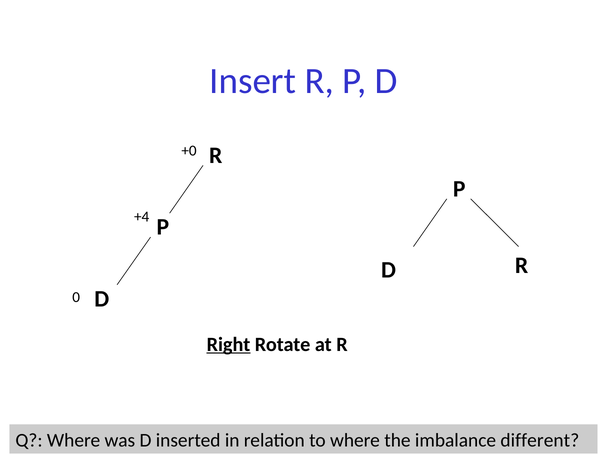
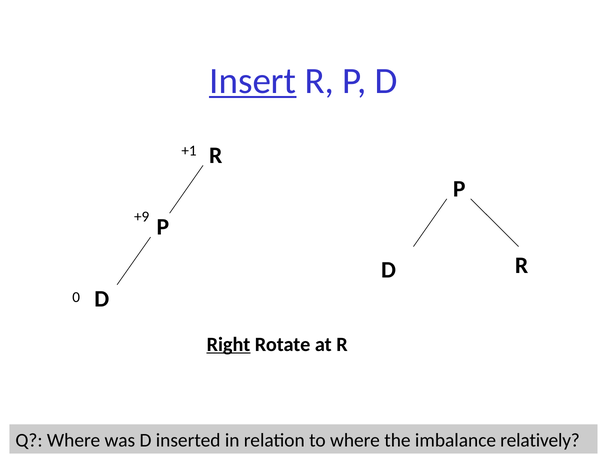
Insert underline: none -> present
+0: +0 -> +1
+4: +4 -> +9
different: different -> relatively
